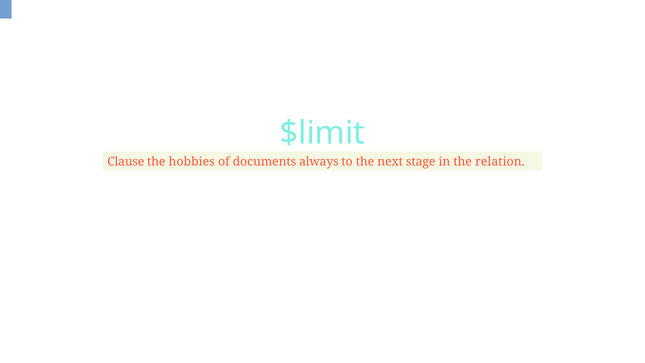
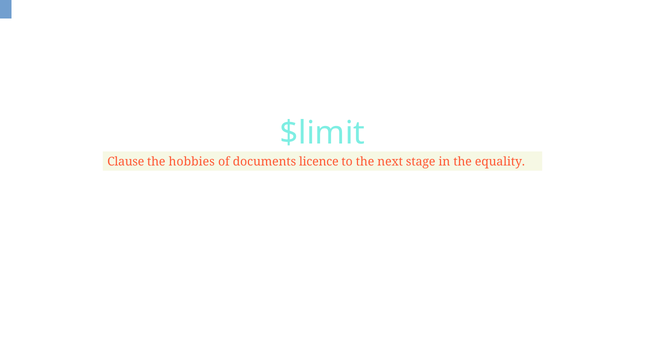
always: always -> licence
relation: relation -> equality
